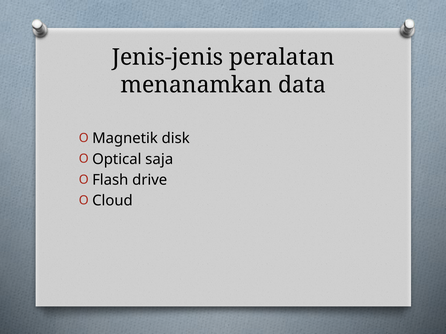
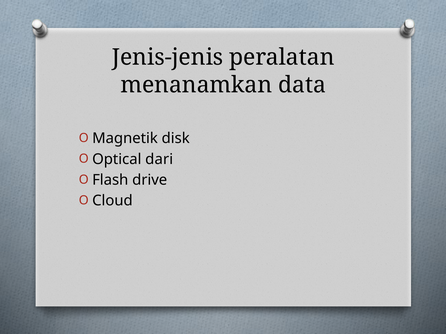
saja: saja -> dari
